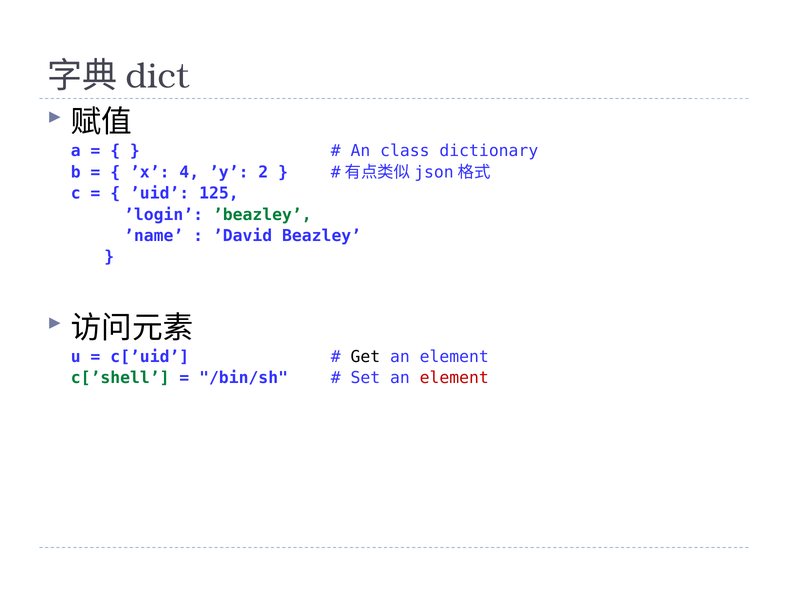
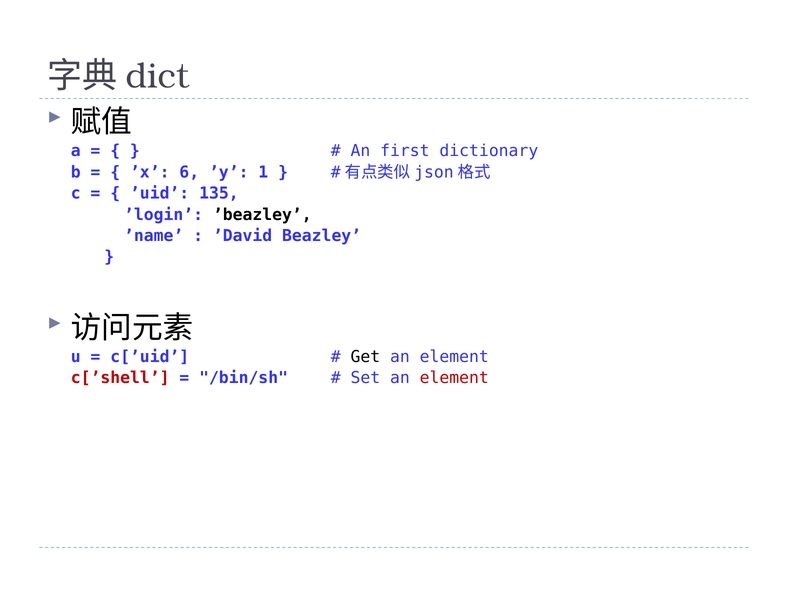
class: class -> first
4: 4 -> 6
2: 2 -> 1
125: 125 -> 135
’beazley colour: green -> black
c[’shell colour: green -> red
